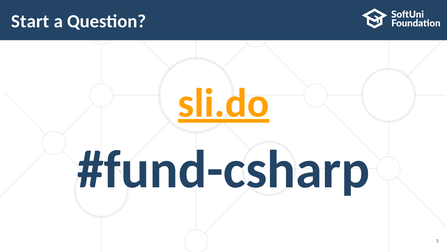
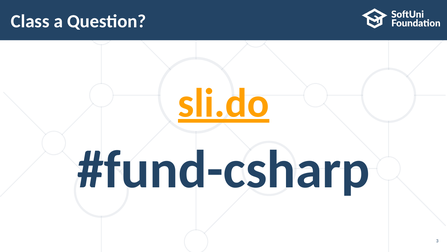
Start: Start -> Class
